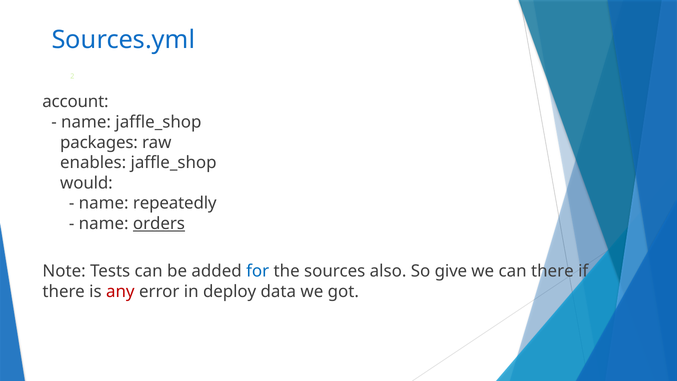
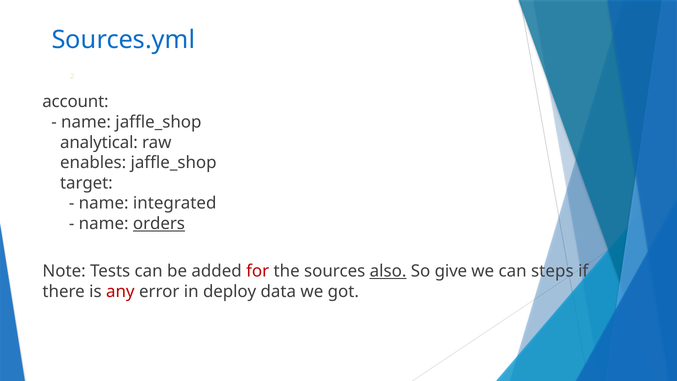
packages: packages -> analytical
would: would -> target
repeatedly: repeatedly -> integrated
for colour: blue -> red
also underline: none -> present
can there: there -> steps
